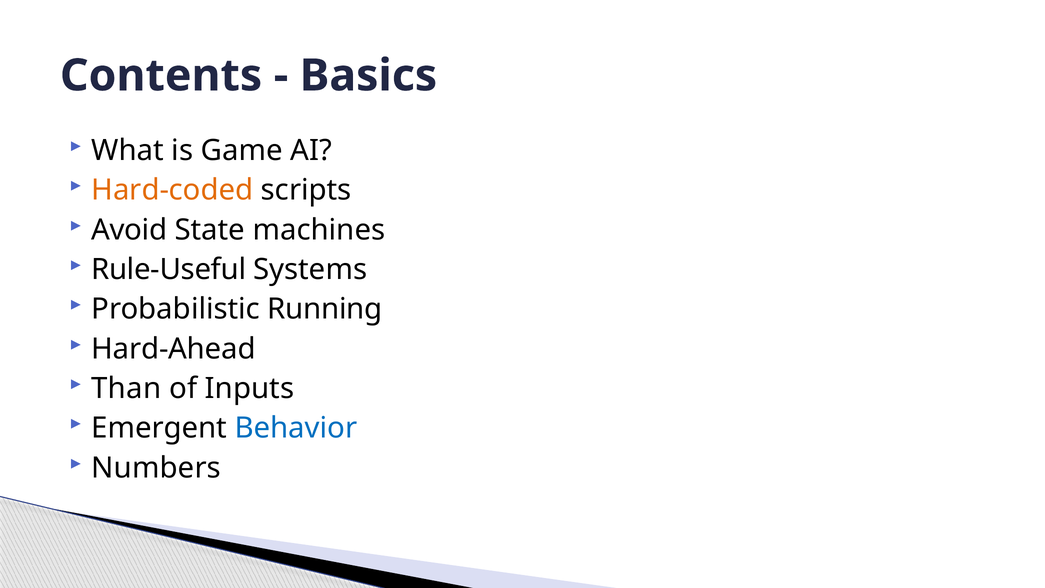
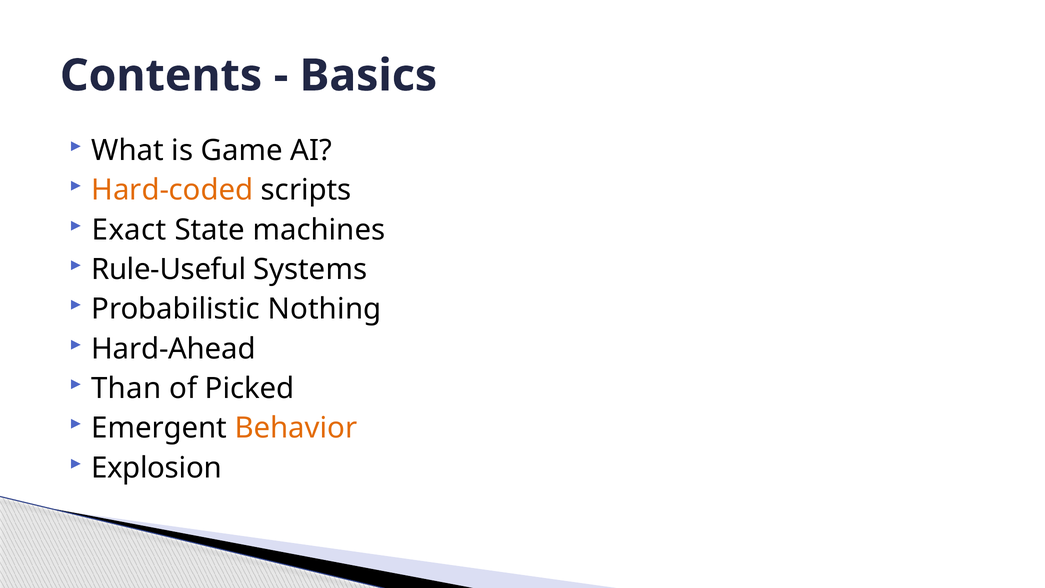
Avoid: Avoid -> Exact
Running: Running -> Nothing
Inputs: Inputs -> Picked
Behavior colour: blue -> orange
Numbers: Numbers -> Explosion
